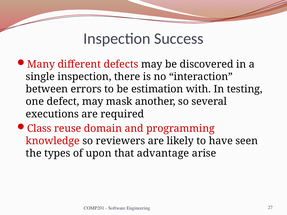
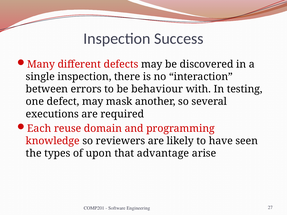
estimation: estimation -> behaviour
Class: Class -> Each
